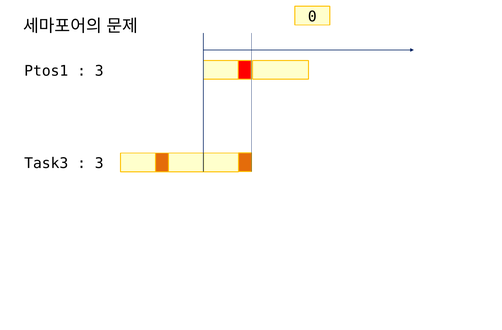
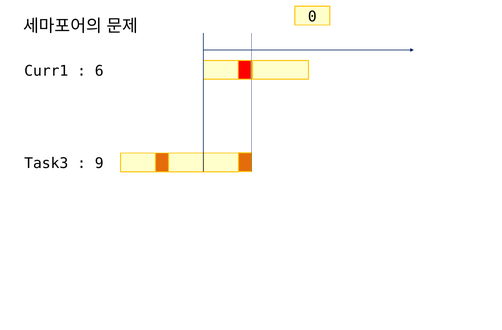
Ptos1: Ptos1 -> Curr1
3 at (99, 71): 3 -> 6
3 at (99, 163): 3 -> 9
